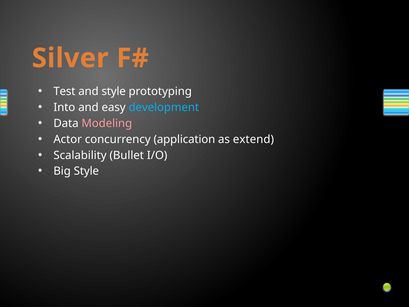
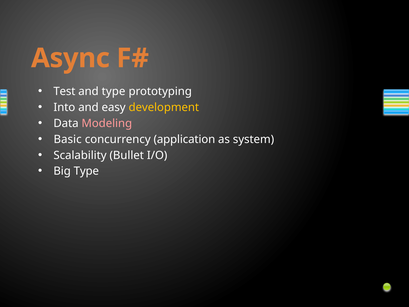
Silver: Silver -> Async
and style: style -> type
development colour: light blue -> yellow
Actor: Actor -> Basic
extend: extend -> system
Big Style: Style -> Type
